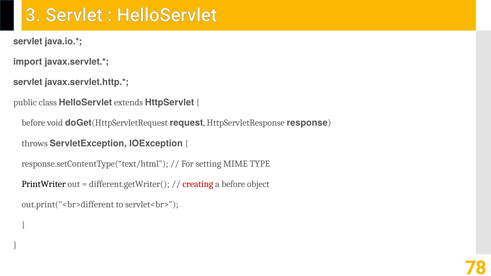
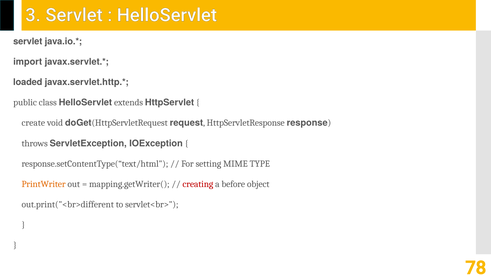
servlet at (28, 82): servlet -> loaded
before at (33, 123): before -> create
PrintWriter colour: black -> orange
different.getWriter(: different.getWriter( -> mapping.getWriter(
